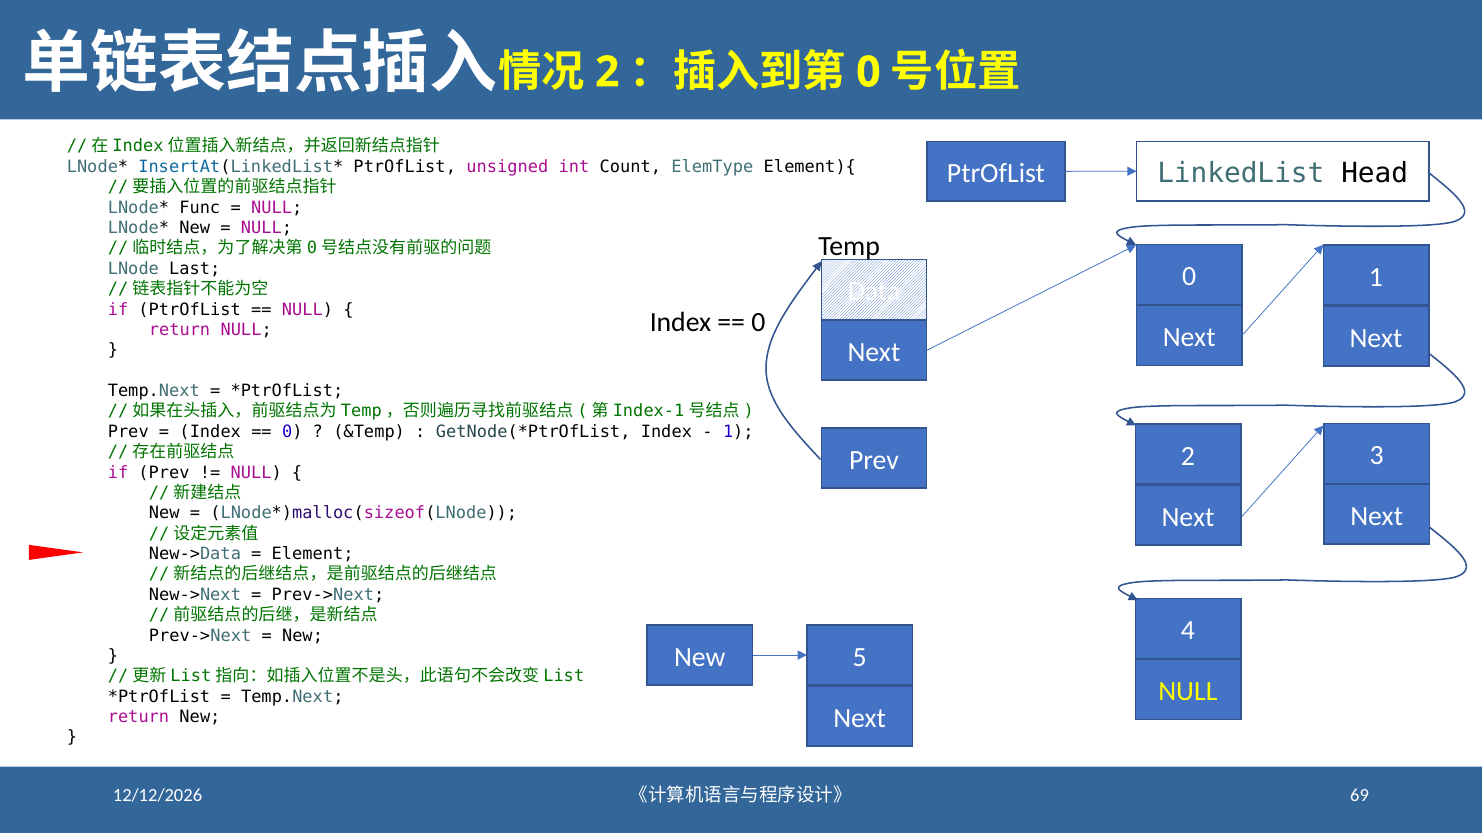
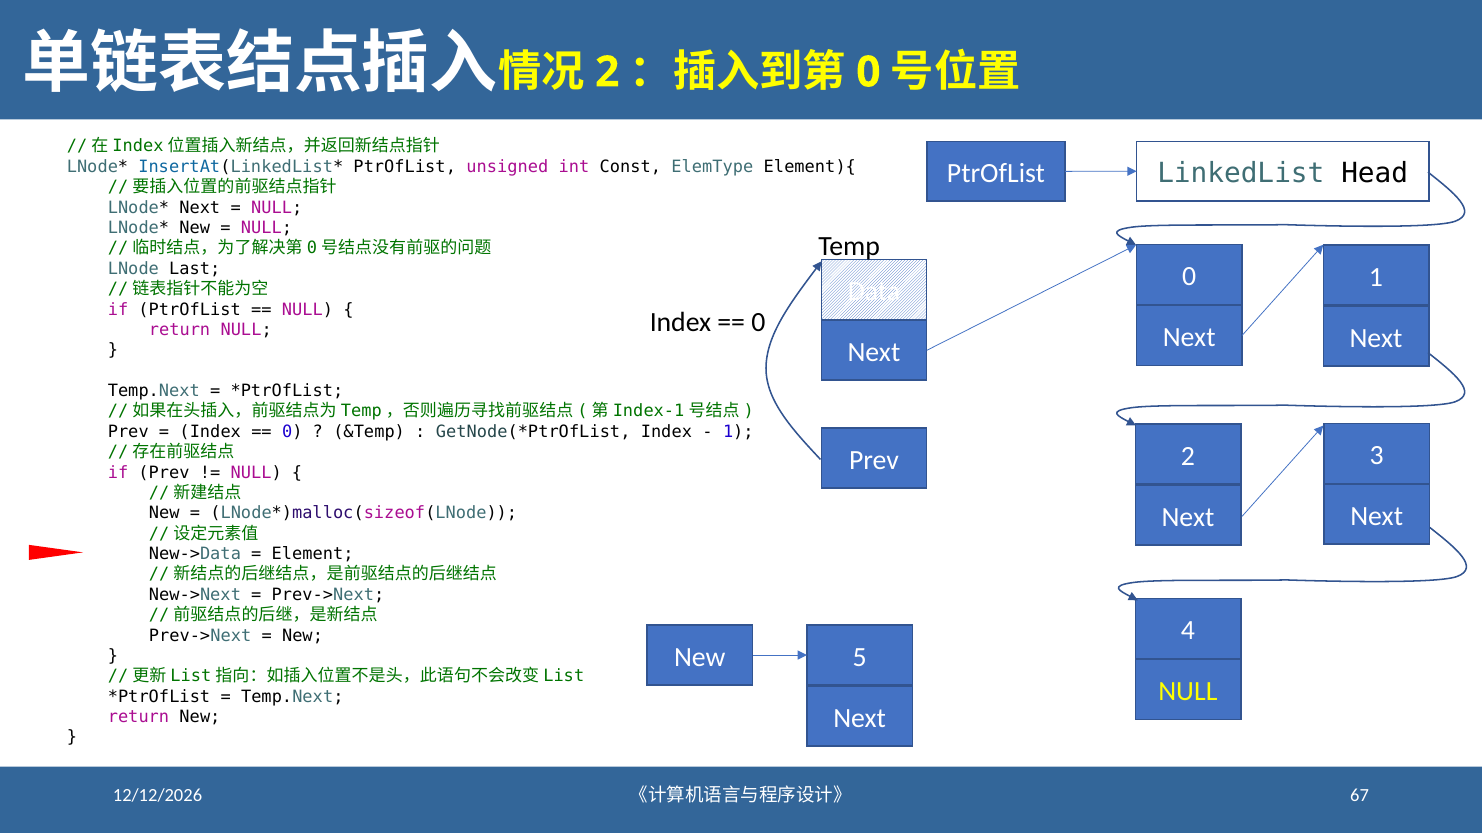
Count: Count -> Const
Func at (200, 208): Func -> Next
69: 69 -> 67
